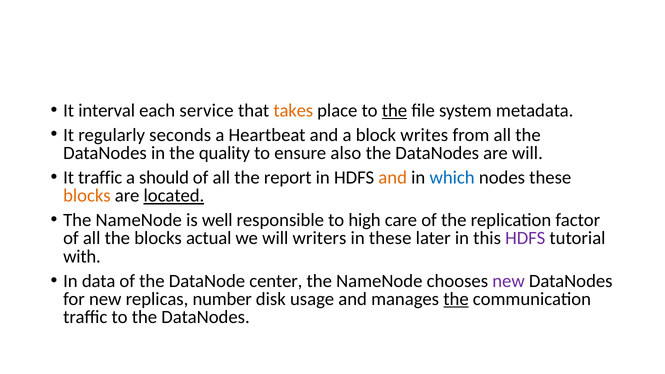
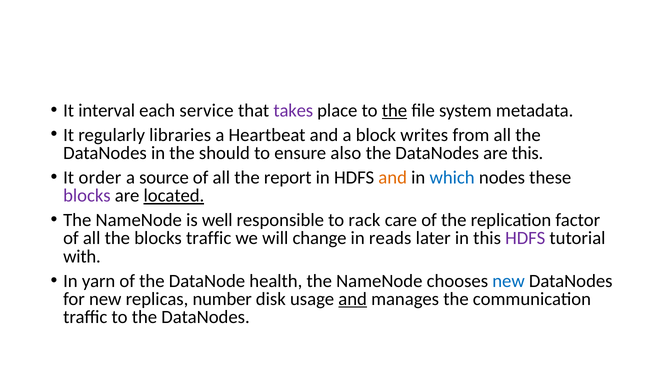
takes colour: orange -> purple
seconds: seconds -> libraries
quality: quality -> should
are will: will -> this
It traffic: traffic -> order
should: should -> source
blocks at (87, 196) colour: orange -> purple
high: high -> rack
blocks actual: actual -> traffic
writers: writers -> change
in these: these -> reads
data: data -> yarn
center: center -> health
new at (509, 281) colour: purple -> blue
and at (353, 299) underline: none -> present
the at (456, 299) underline: present -> none
